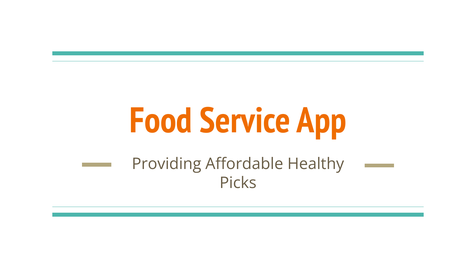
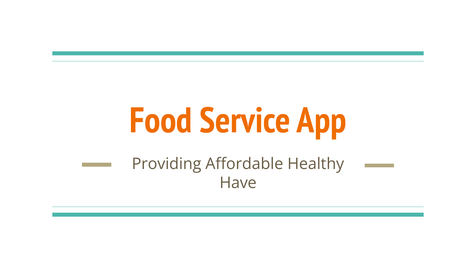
Picks: Picks -> Have
